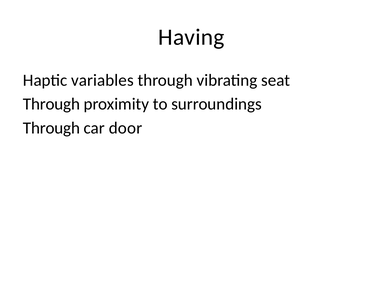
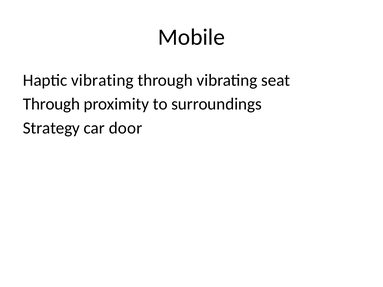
Having: Having -> Mobile
Haptic variables: variables -> vibrating
Through at (51, 128): Through -> Strategy
